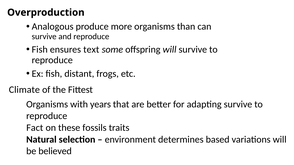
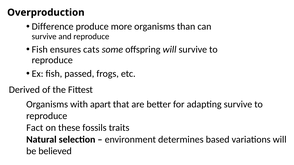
Analogous: Analogous -> Difference
text: text -> cats
distant: distant -> passed
Climate: Climate -> Derived
years: years -> apart
